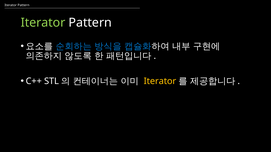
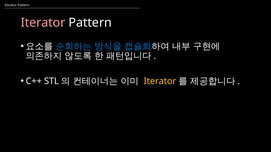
Iterator at (43, 23) colour: light green -> pink
